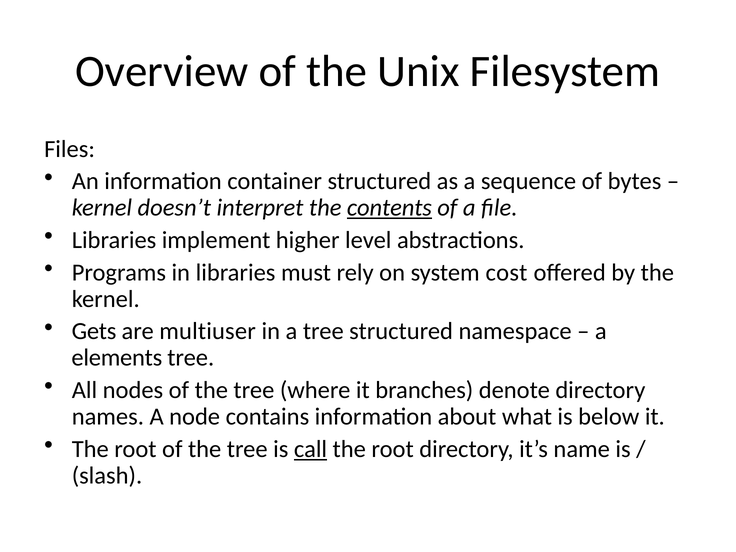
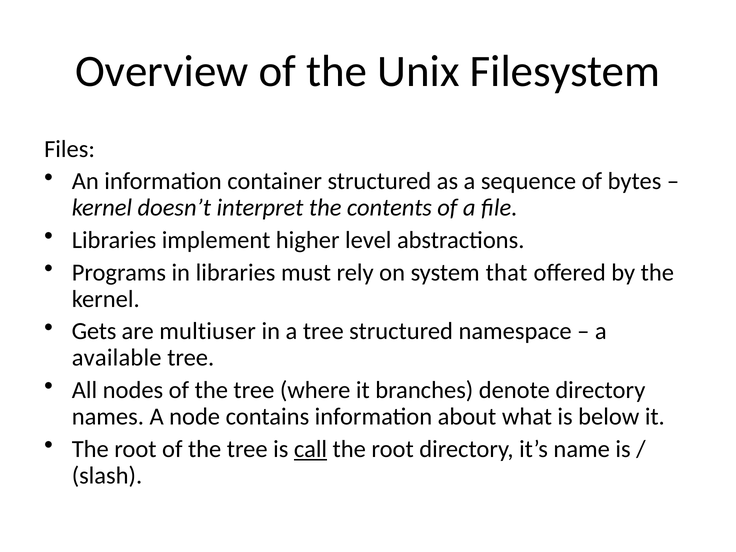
contents underline: present -> none
cost: cost -> that
elements: elements -> available
